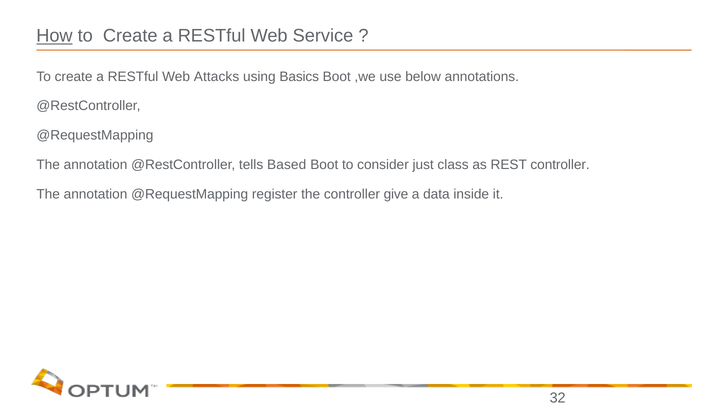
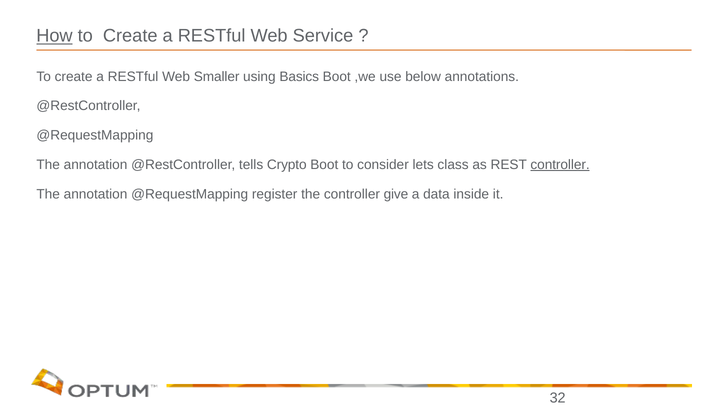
Attacks: Attacks -> Smaller
Based: Based -> Crypto
just: just -> lets
controller at (560, 165) underline: none -> present
